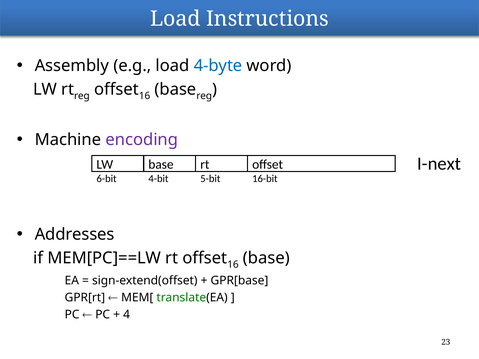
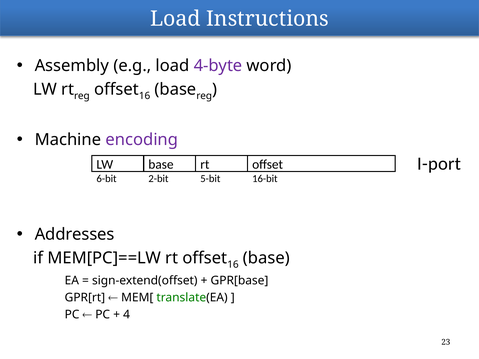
4-byte colour: blue -> purple
I-next: I-next -> I-port
4-bit: 4-bit -> 2-bit
